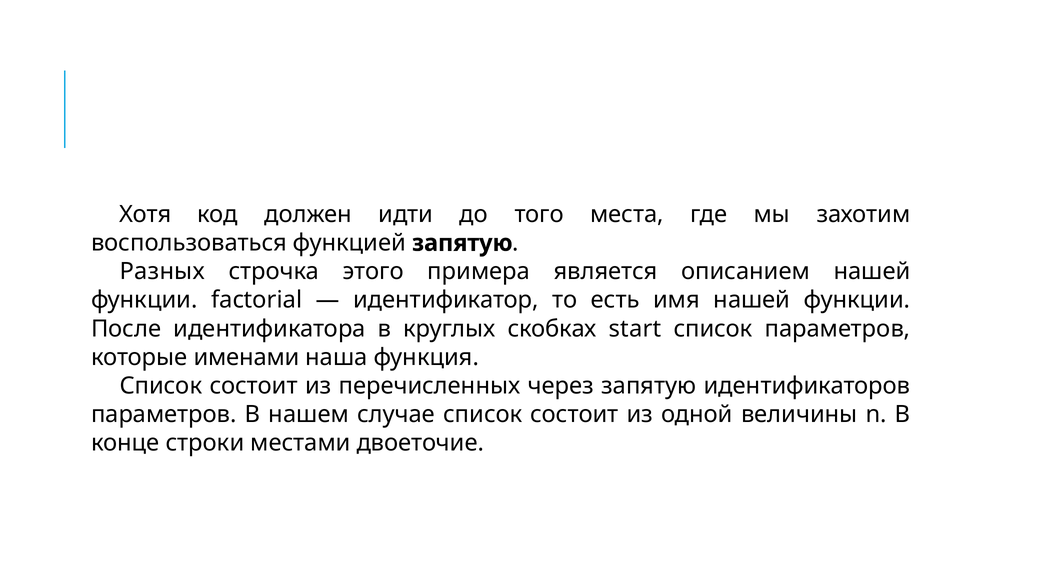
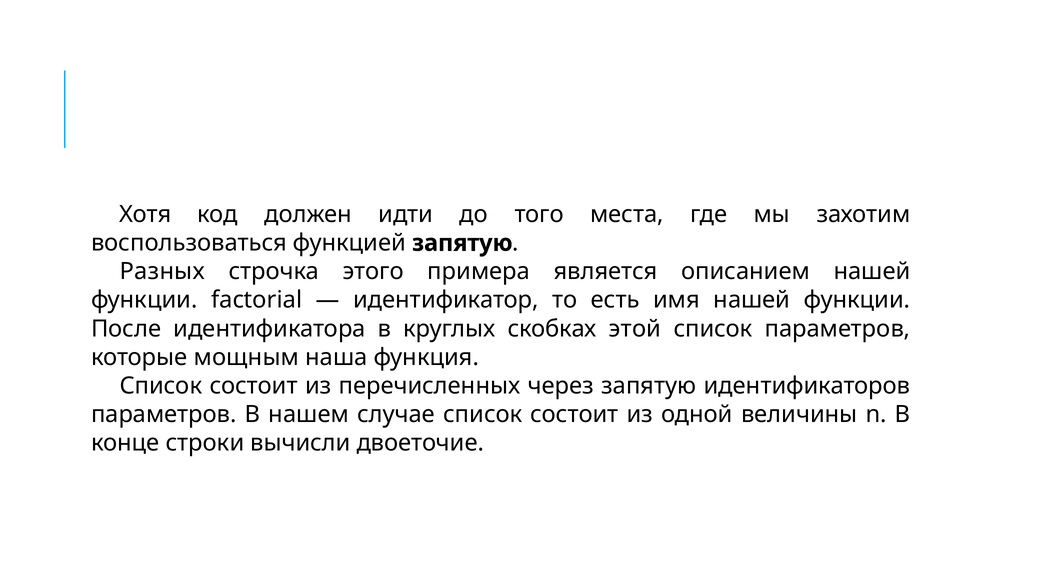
start: start -> этой
именами: именами -> мощным
местами: местами -> вычисли
